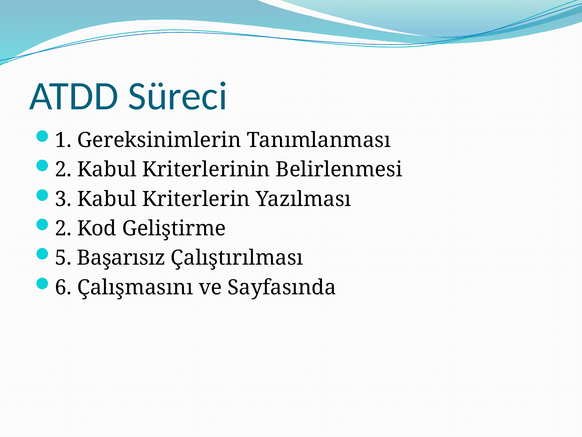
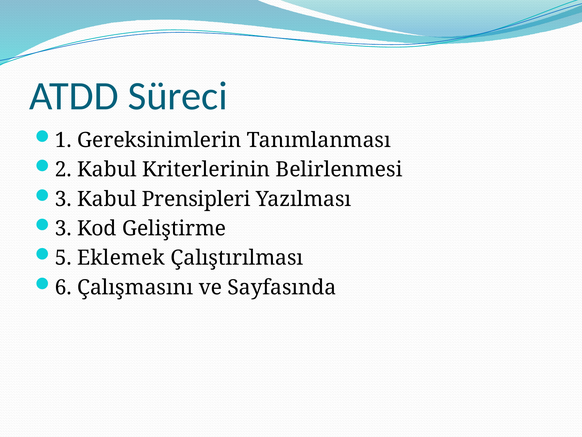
Kriterlerin: Kriterlerin -> Prensipleri
2 at (63, 228): 2 -> 3
Başarısız: Başarısız -> Eklemek
